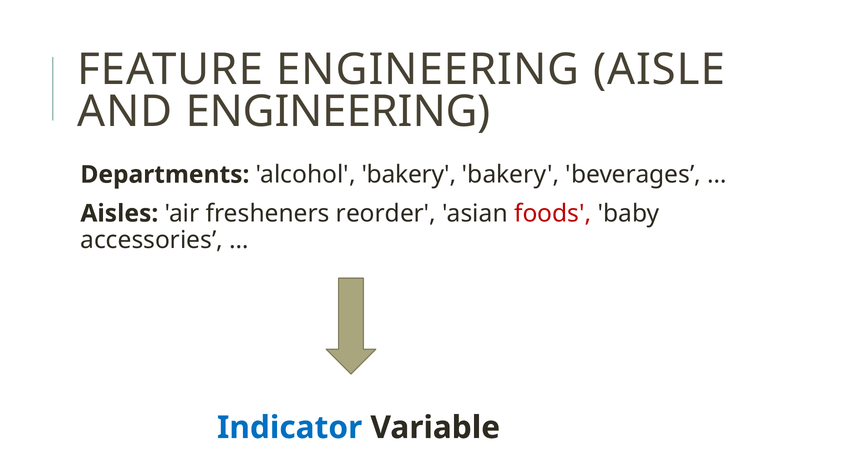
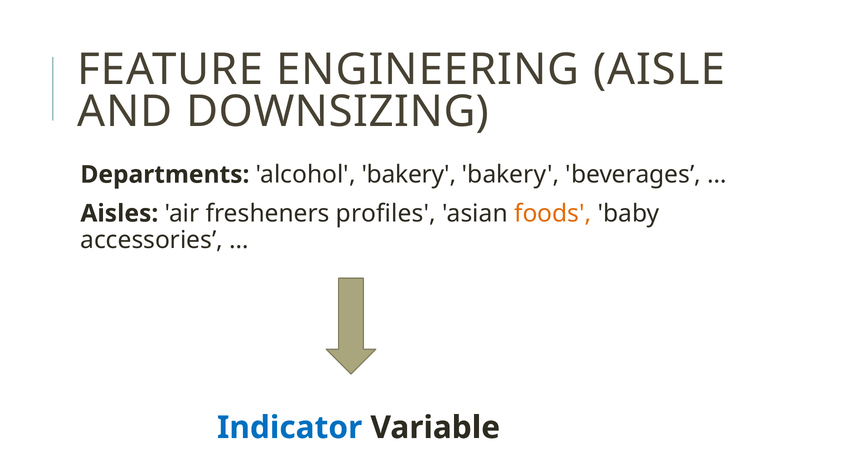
AND ENGINEERING: ENGINEERING -> DOWNSIZING
reorder: reorder -> profiles
foods colour: red -> orange
